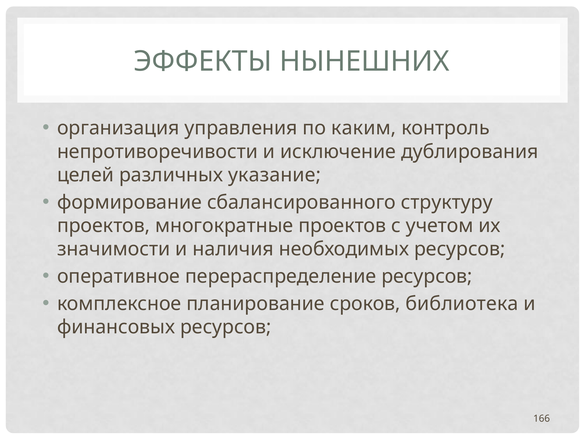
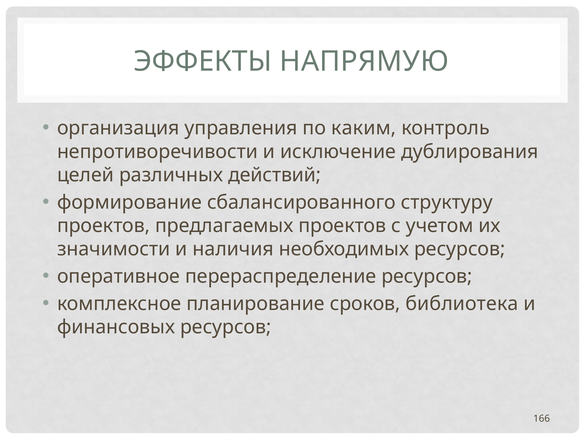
НЫНЕШНИХ: НЫНЕШНИХ -> НАПРЯМУЮ
указание: указание -> действий
многократные: многократные -> предлагаемых
